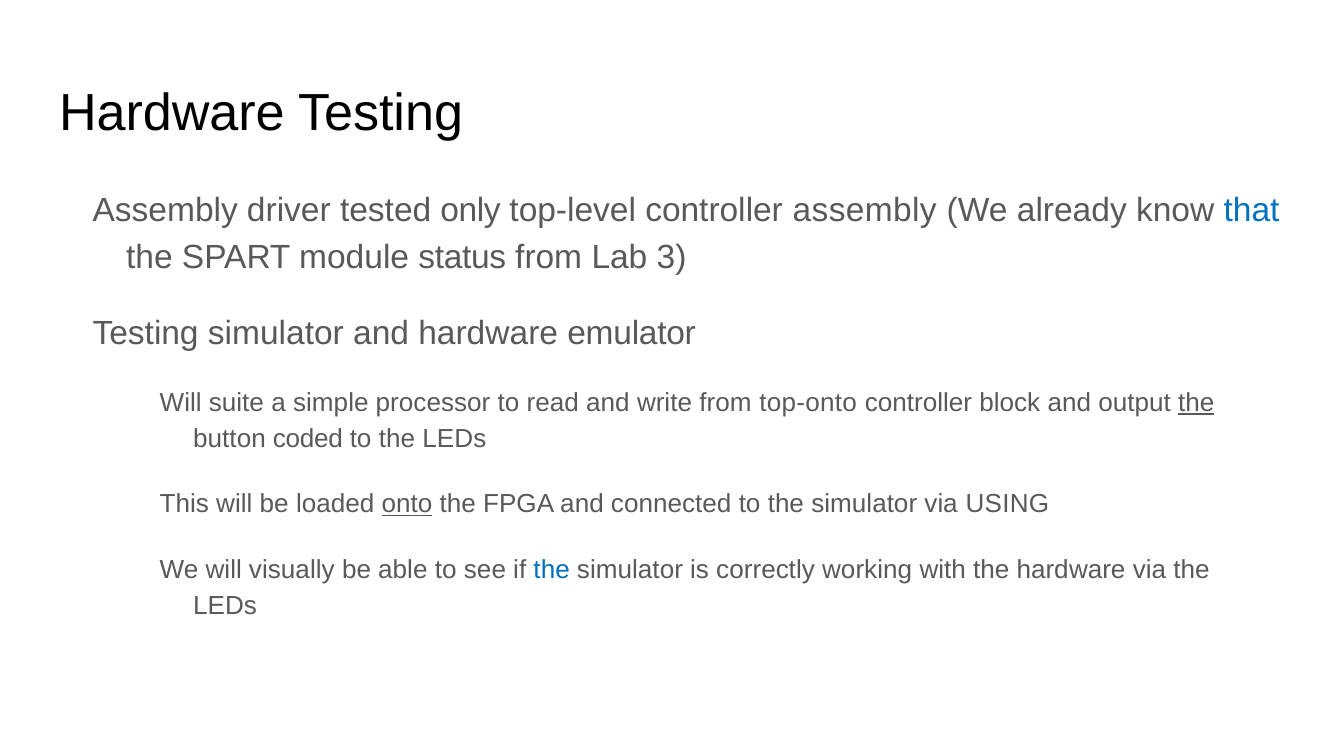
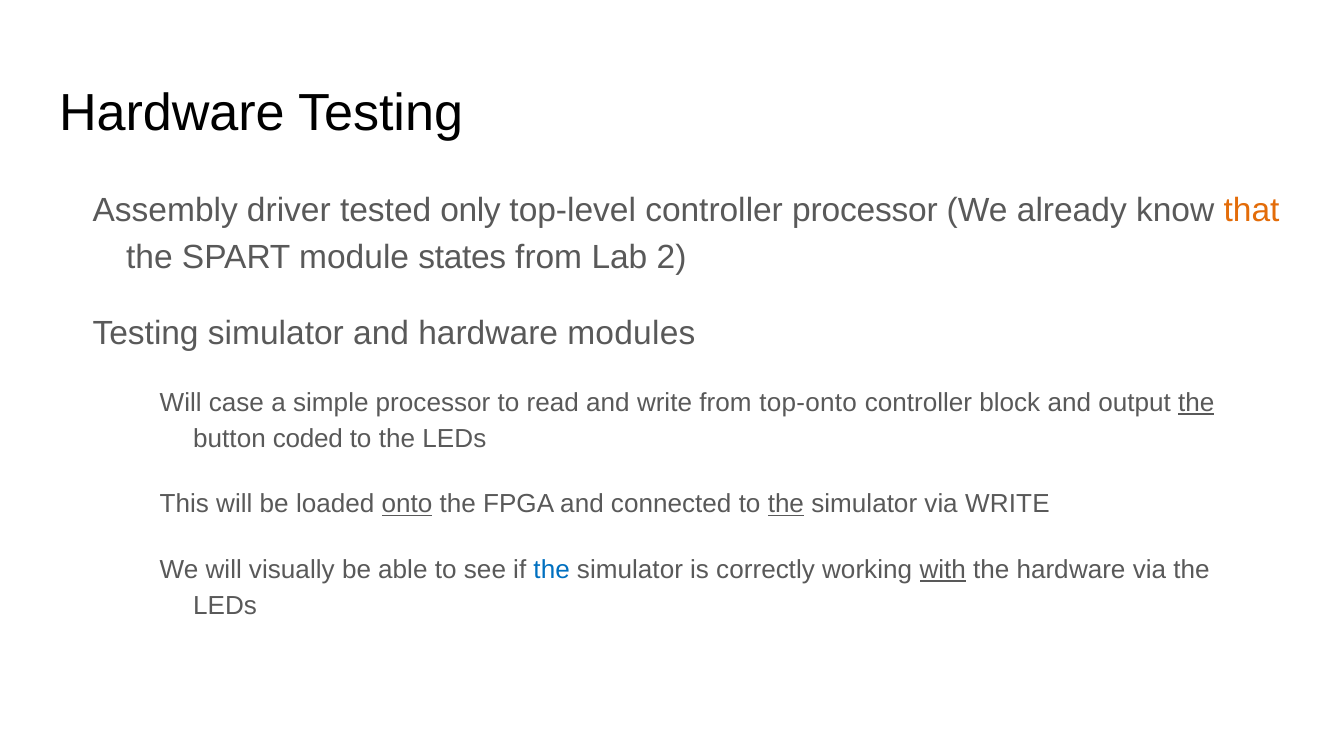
controller assembly: assembly -> processor
that colour: blue -> orange
status: status -> states
3: 3 -> 2
emulator: emulator -> modules
suite: suite -> case
the at (786, 505) underline: none -> present
via USING: USING -> WRITE
with underline: none -> present
